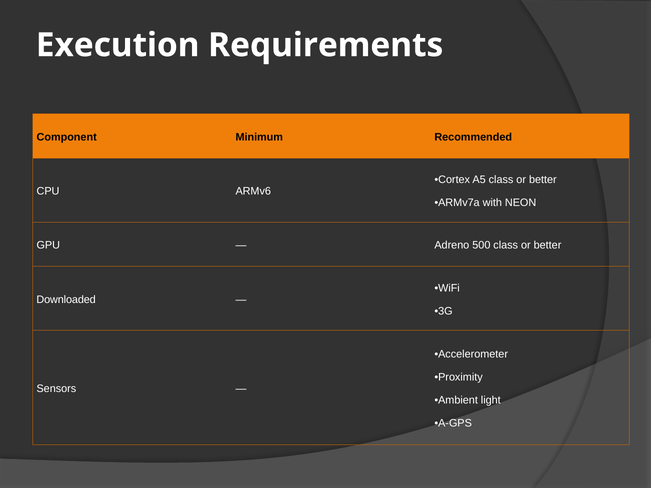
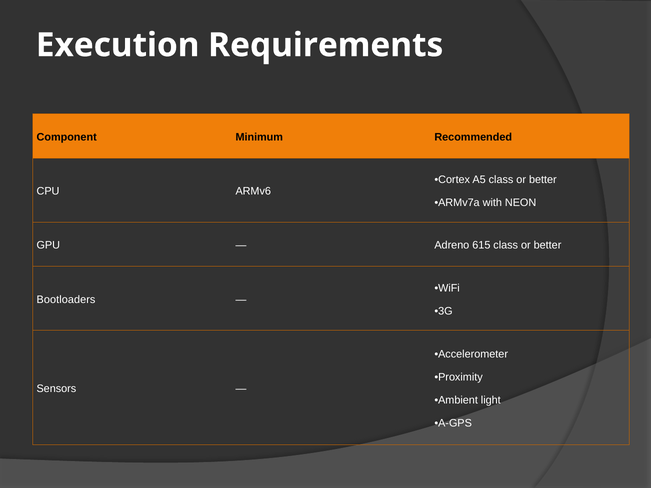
500: 500 -> 615
Downloaded: Downloaded -> Bootloaders
